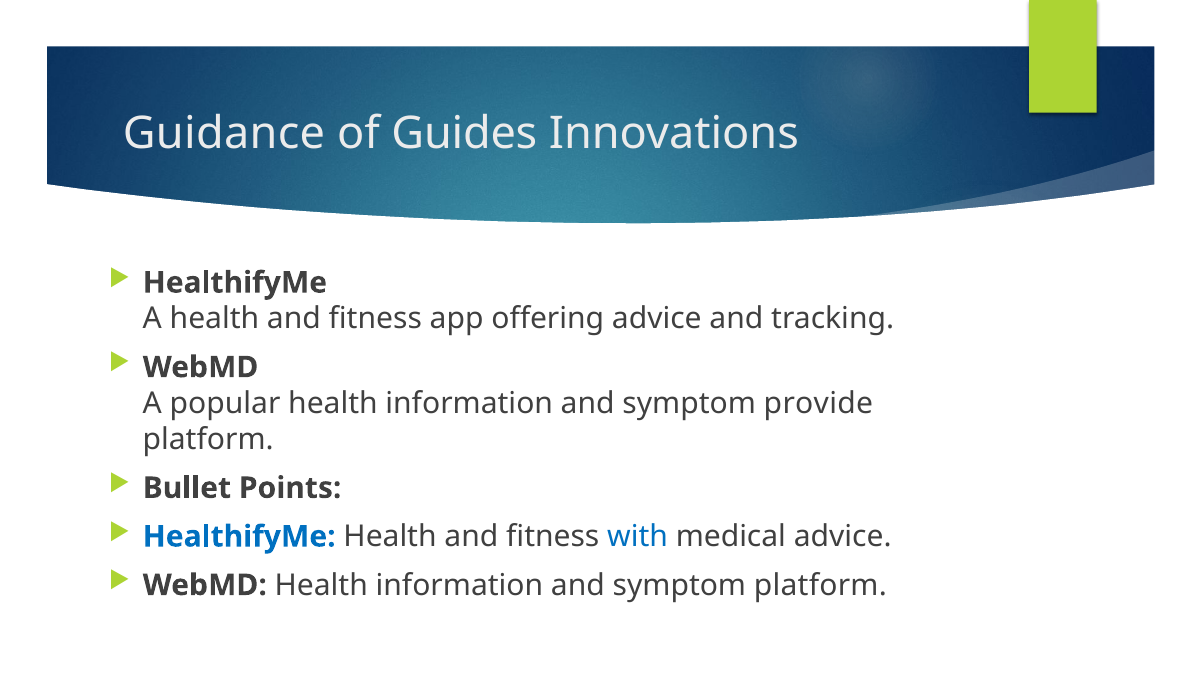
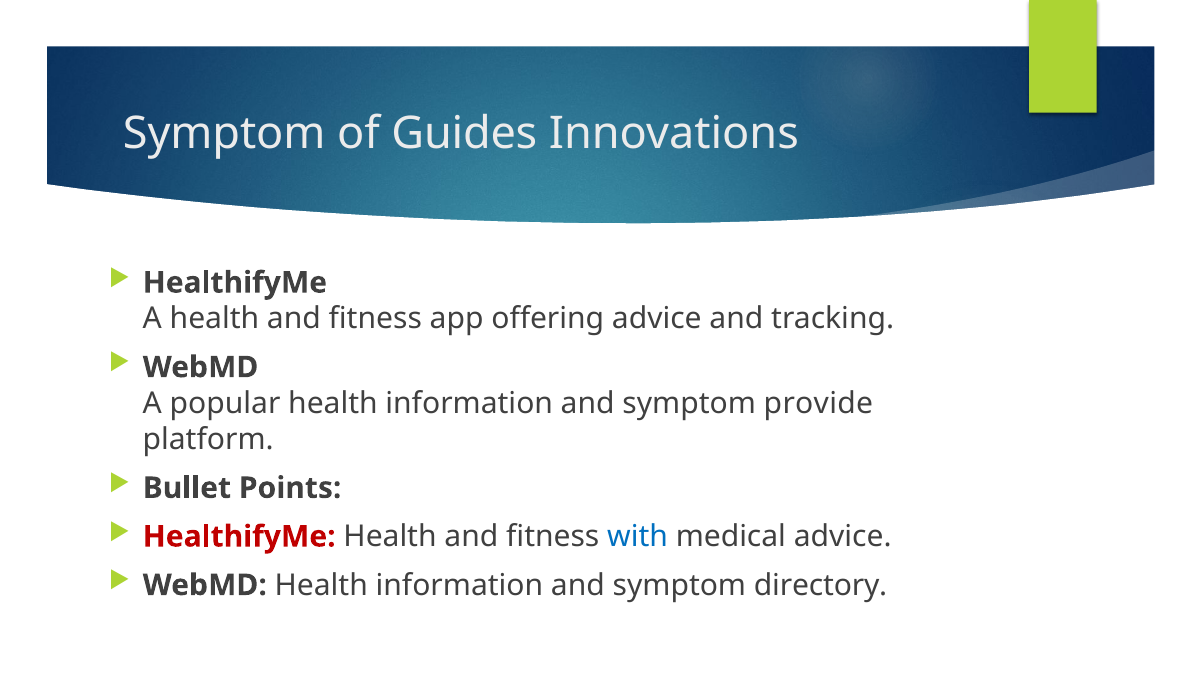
Guidance at (224, 134): Guidance -> Symptom
HealthifyMe at (239, 537) colour: blue -> red
symptom platform: platform -> directory
